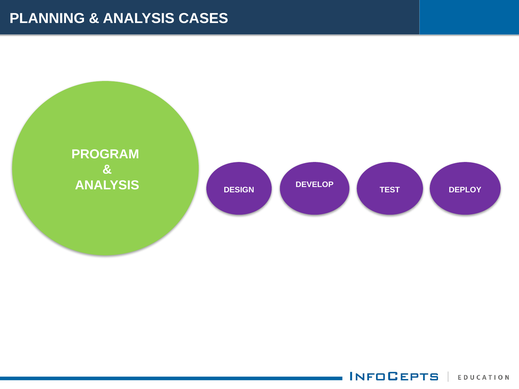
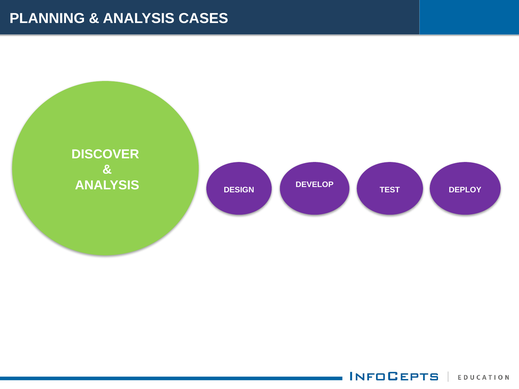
PROGRAM: PROGRAM -> DISCOVER
